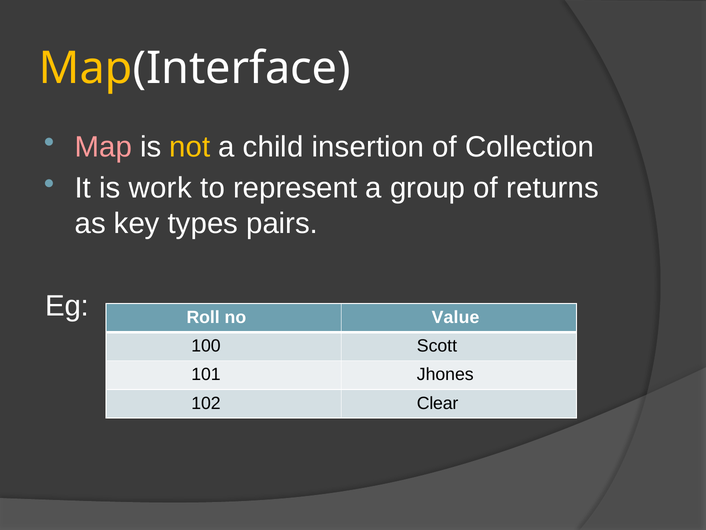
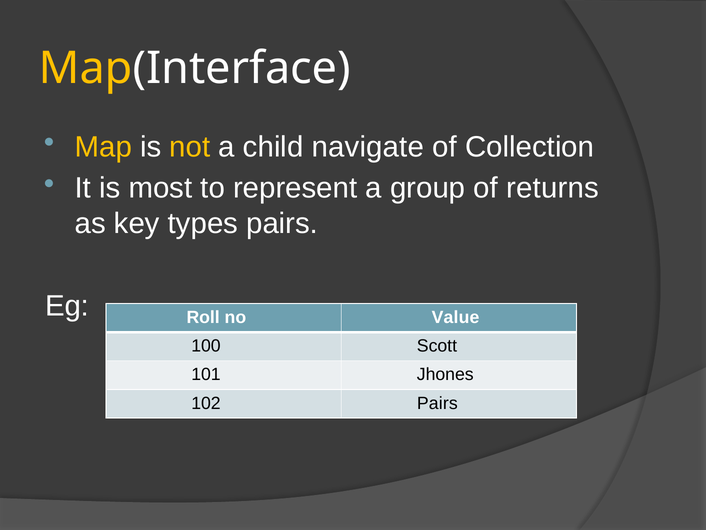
Map colour: pink -> yellow
insertion: insertion -> navigate
work: work -> most
102 Clear: Clear -> Pairs
